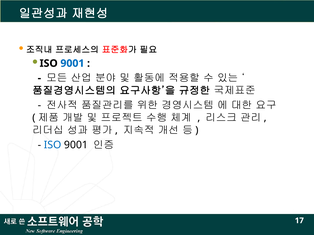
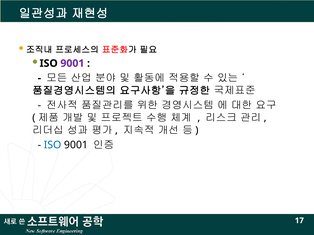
9001 at (72, 63) colour: blue -> purple
